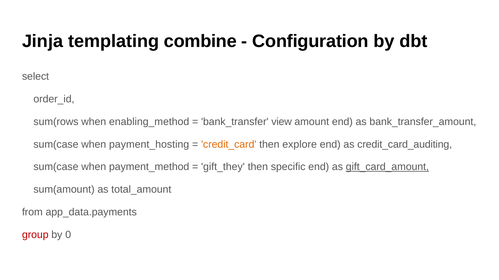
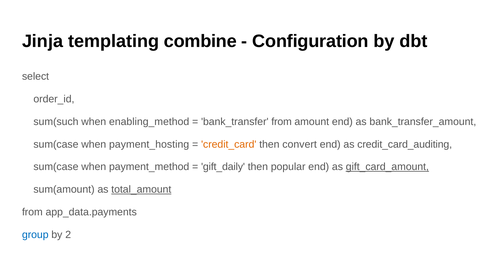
sum(rows: sum(rows -> sum(such
bank_transfer view: view -> from
explore: explore -> convert
gift_they: gift_they -> gift_daily
specific: specific -> popular
total_amount underline: none -> present
group colour: red -> blue
0: 0 -> 2
